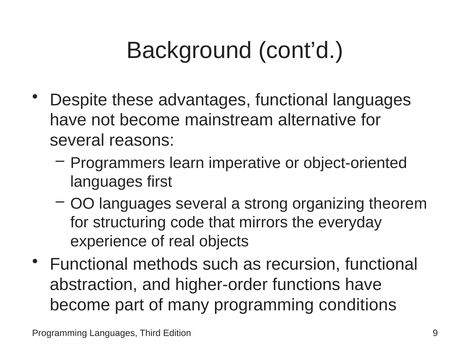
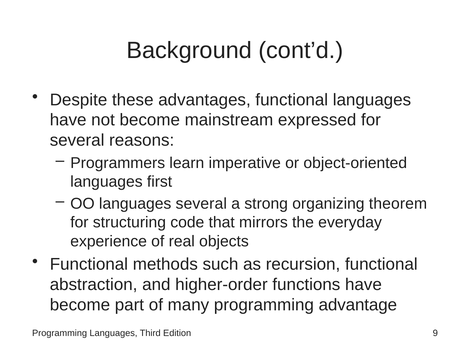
alternative: alternative -> expressed
conditions: conditions -> advantage
